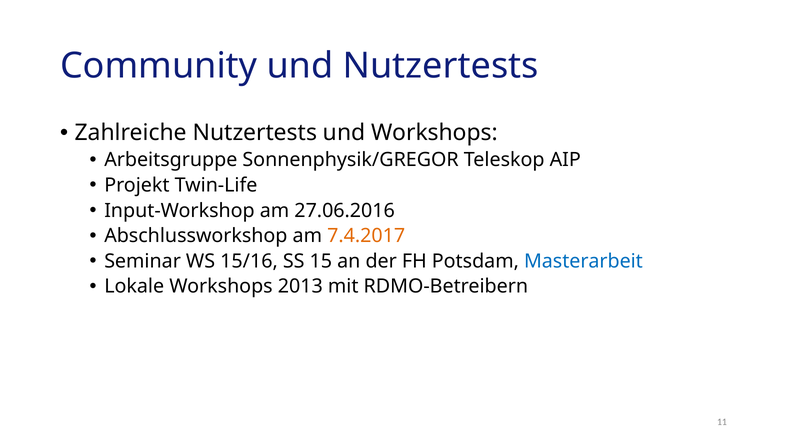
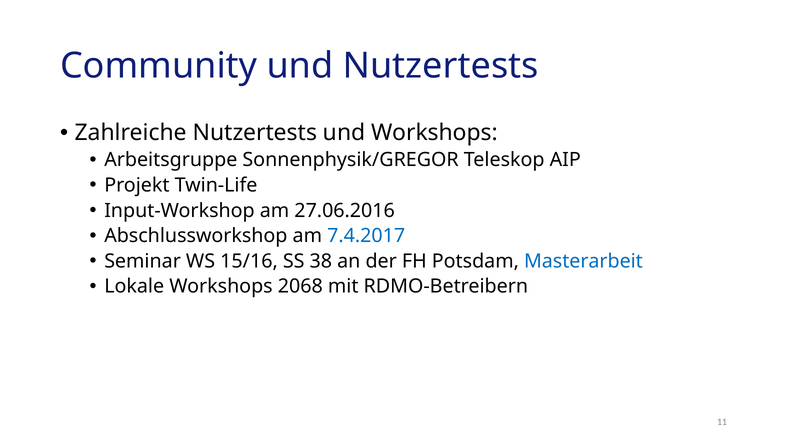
7.4.2017 colour: orange -> blue
15: 15 -> 38
2013: 2013 -> 2068
